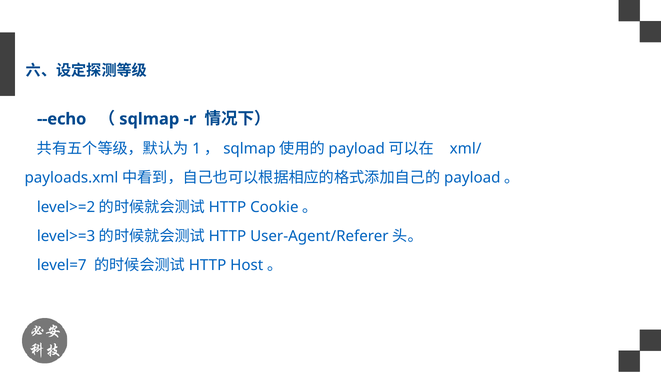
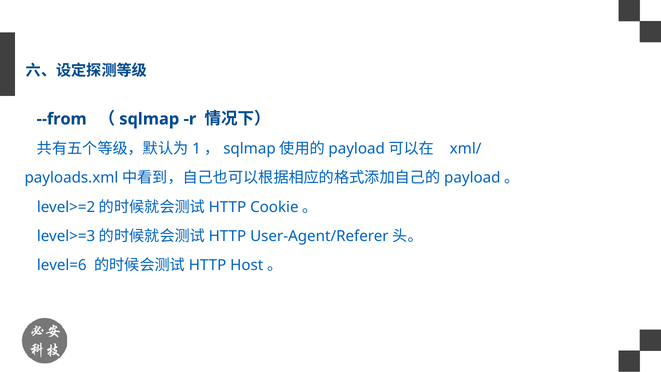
--echo: --echo -> --from
level=7: level=7 -> level=6
